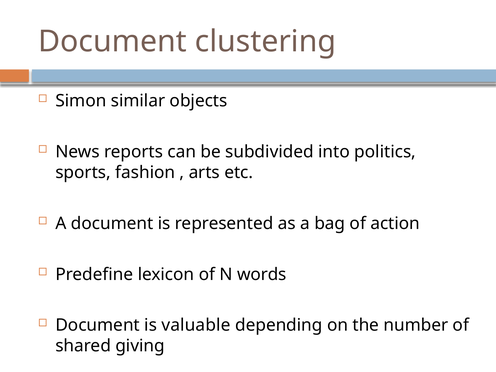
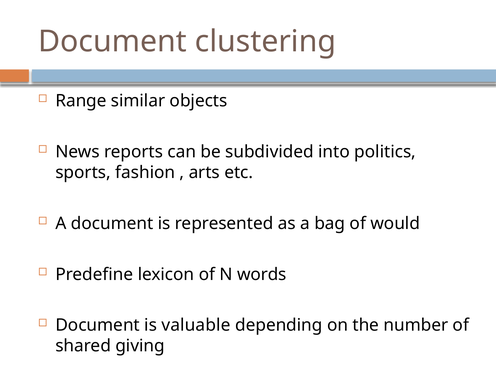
Simon: Simon -> Range
action: action -> would
